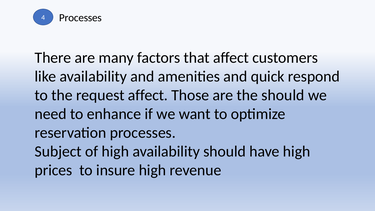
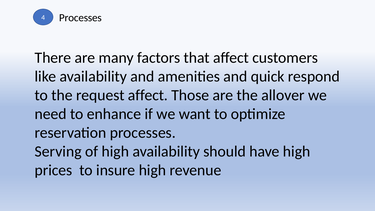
the should: should -> allover
Subject: Subject -> Serving
